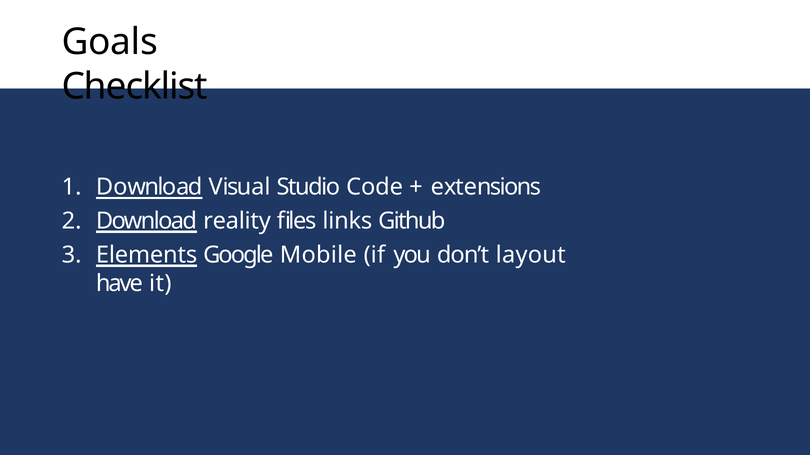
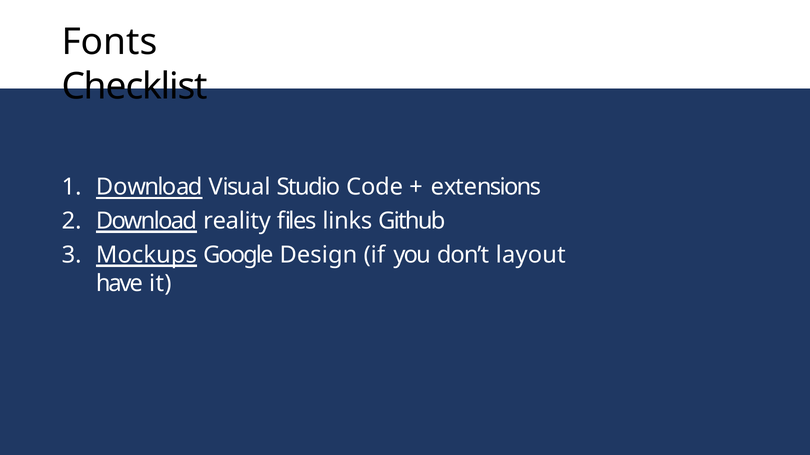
Goals: Goals -> Fonts
Elements: Elements -> Mockups
Mobile: Mobile -> Design
